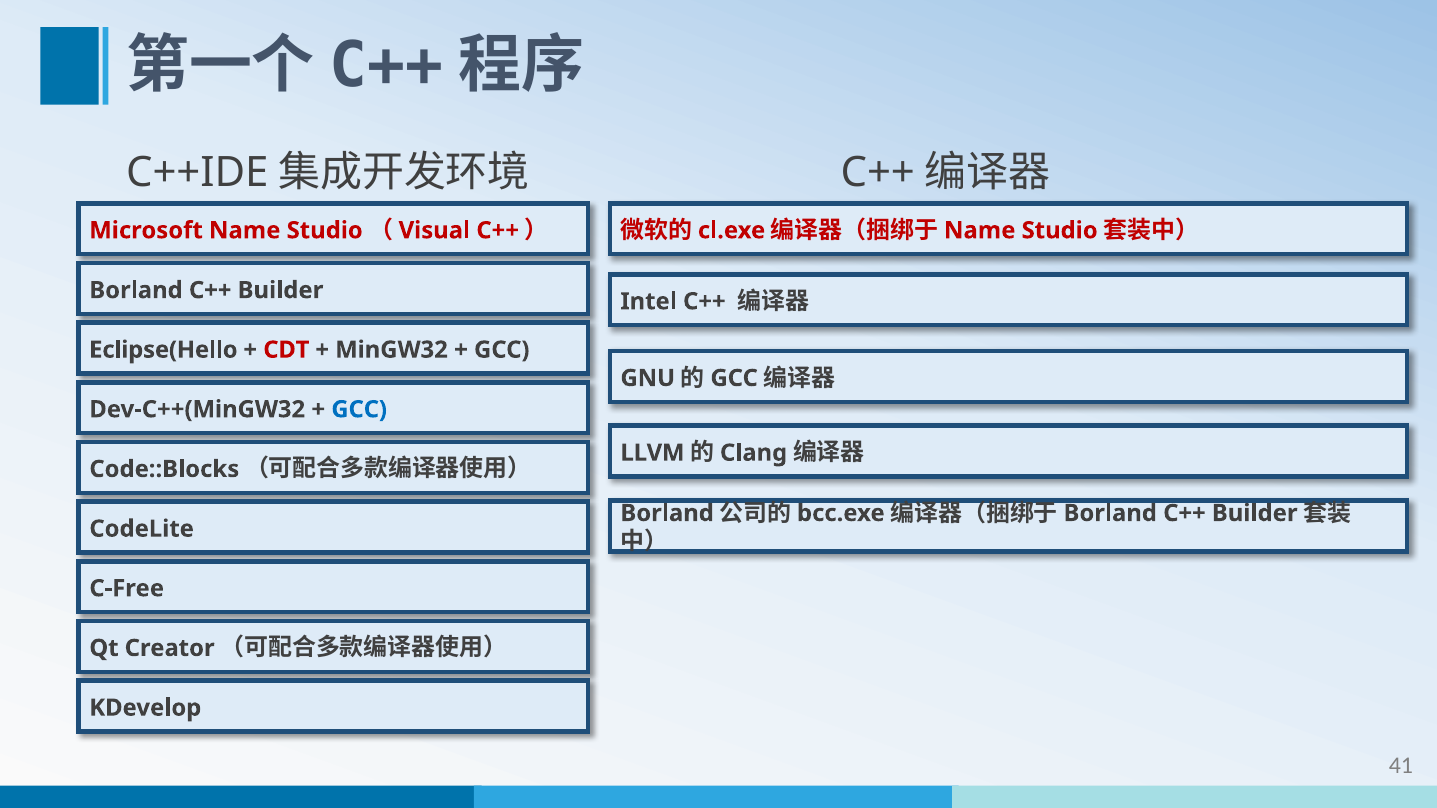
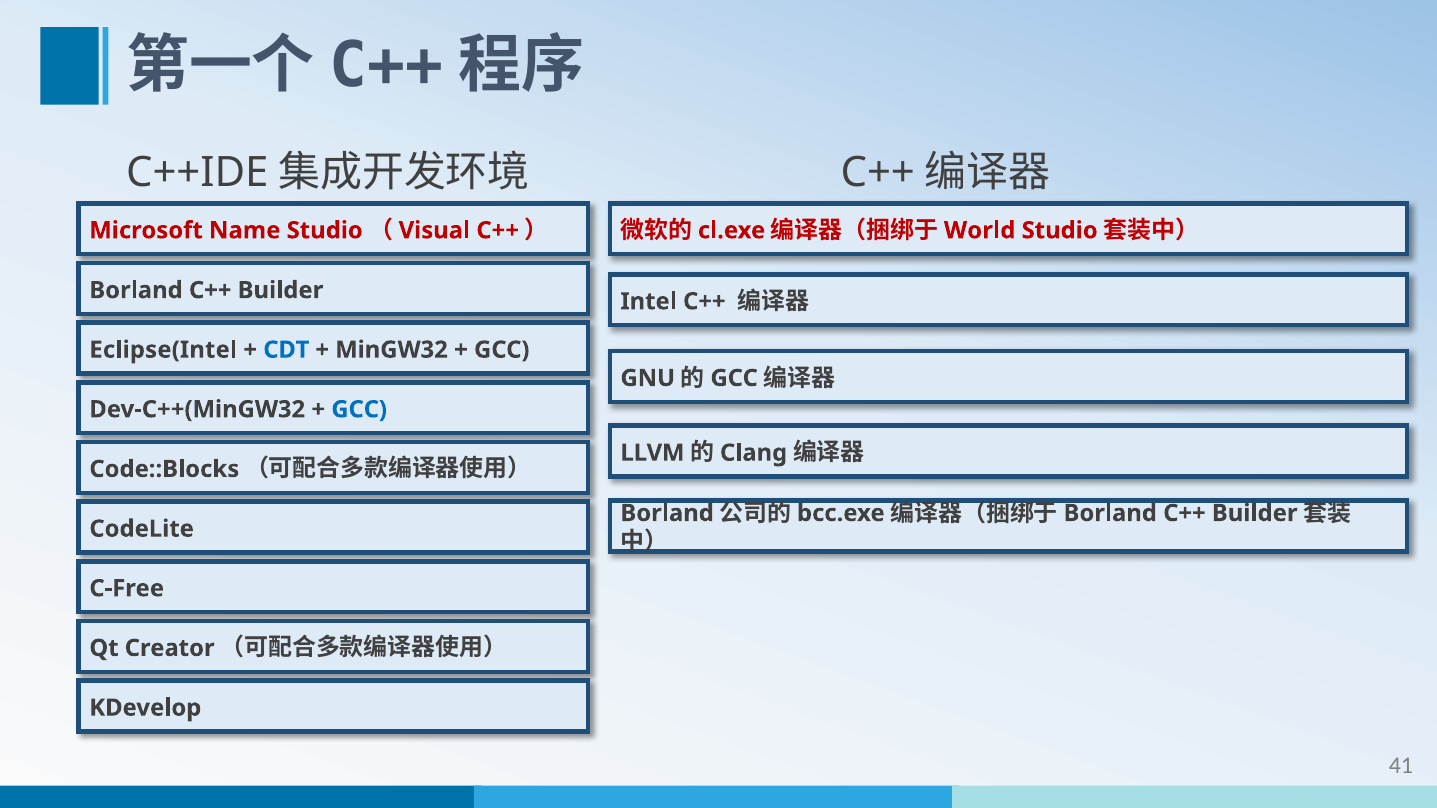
Name at (980, 231): Name -> World
Eclipse(Hello: Eclipse(Hello -> Eclipse(Intel
CDT colour: red -> blue
